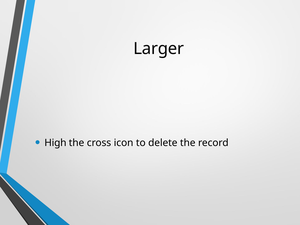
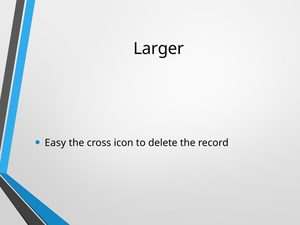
High: High -> Easy
